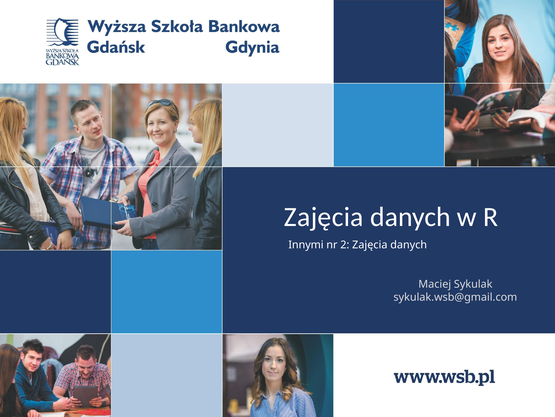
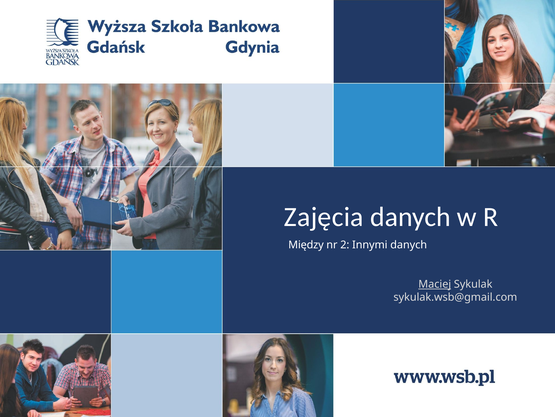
Innymi: Innymi -> Między
2 Zajęcia: Zajęcia -> Innymi
Maciej underline: none -> present
